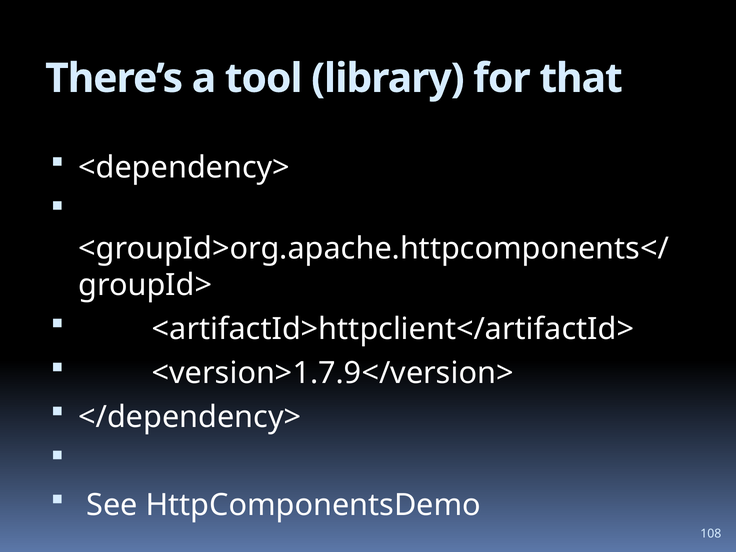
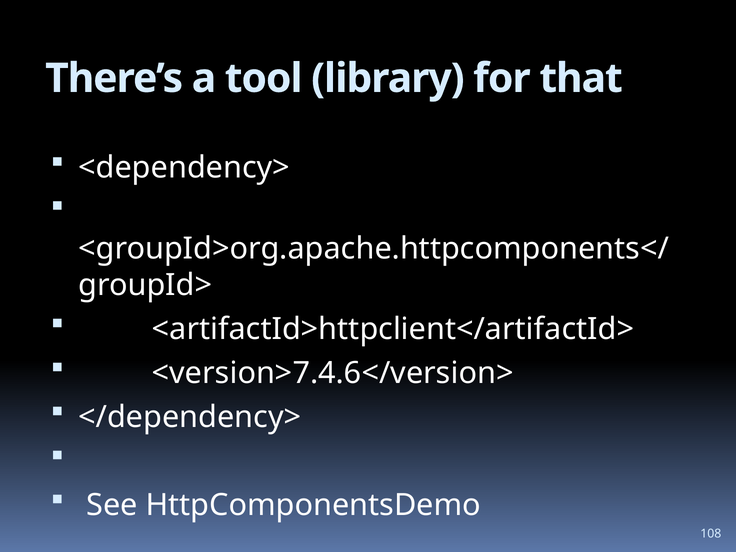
<version>1.7.9</version>: <version>1.7.9</version> -> <version>7.4.6</version>
